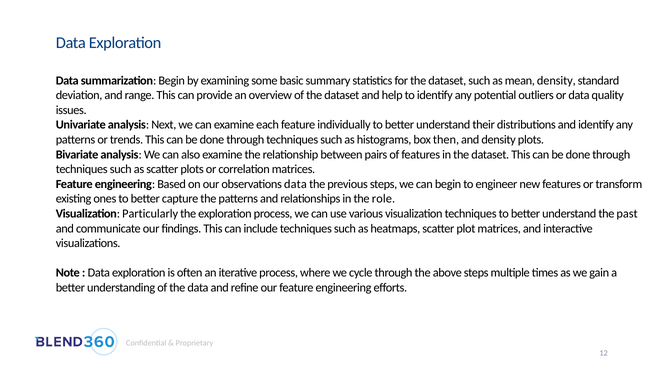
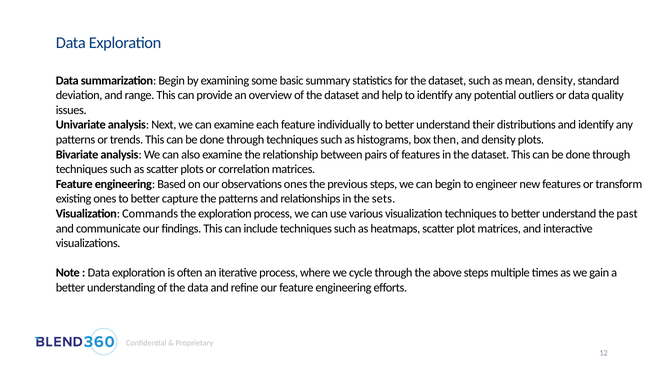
observations data: data -> ones
role: role -> sets
Particularly: Particularly -> Commands
